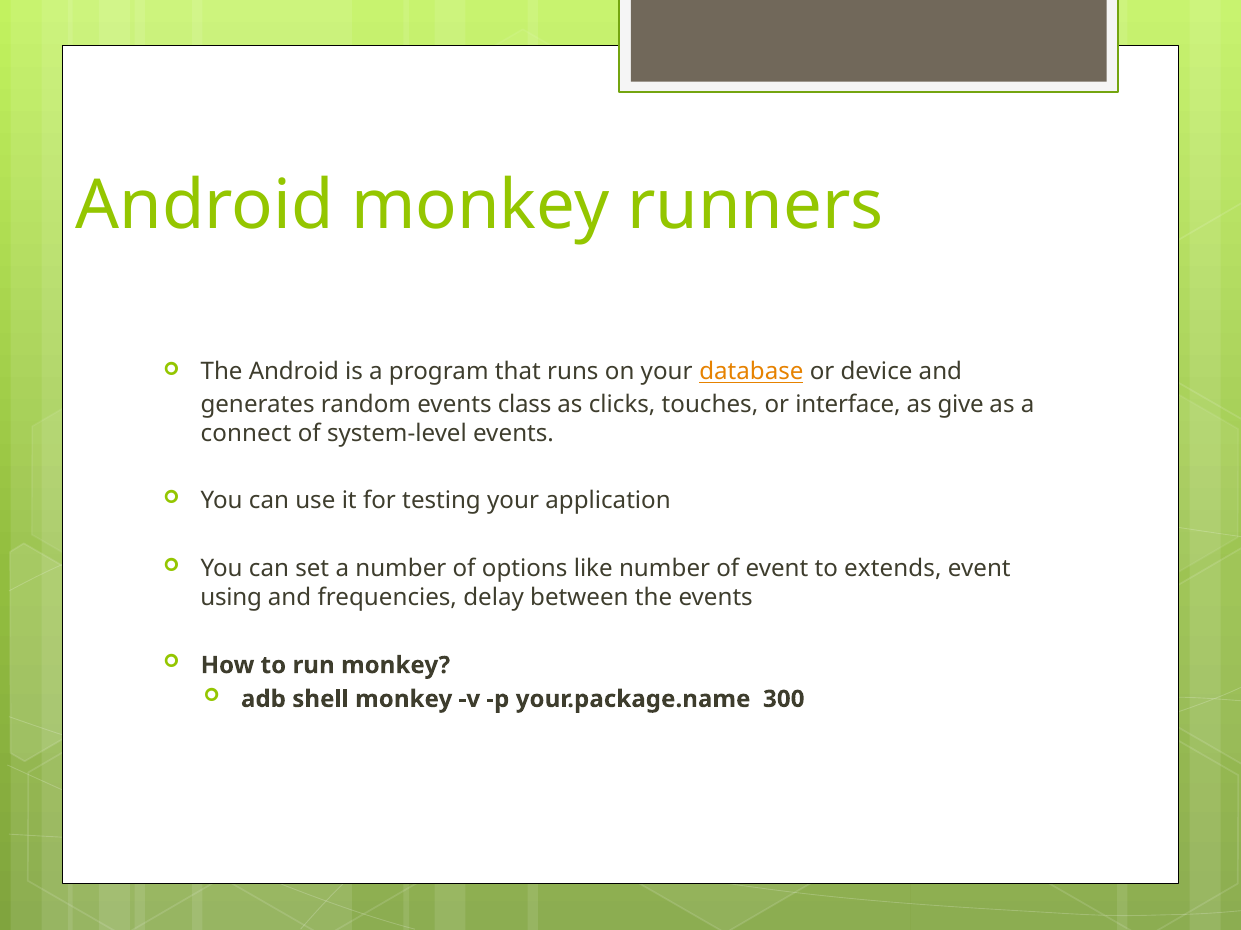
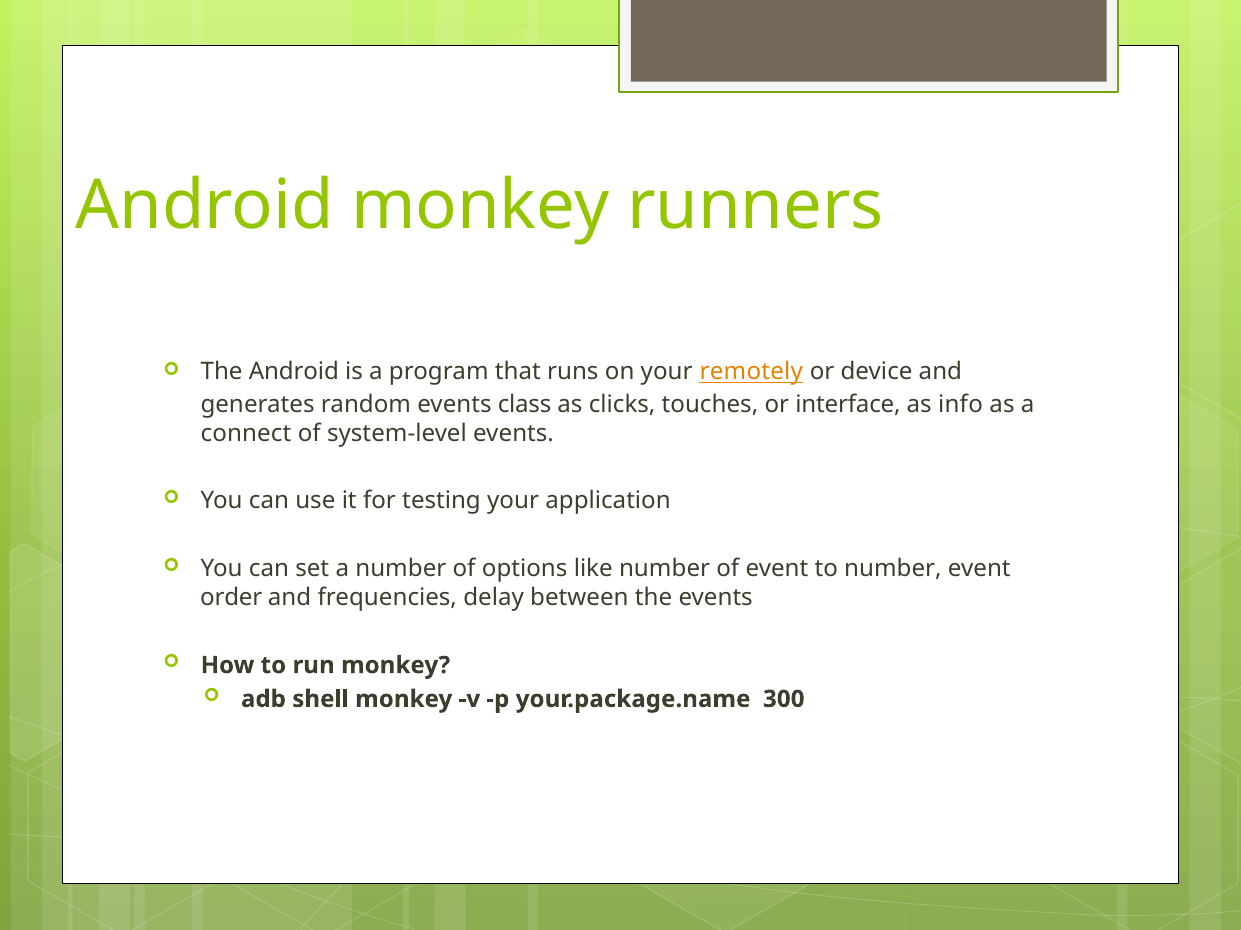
database: database -> remotely
give: give -> info
to extends: extends -> number
using: using -> order
